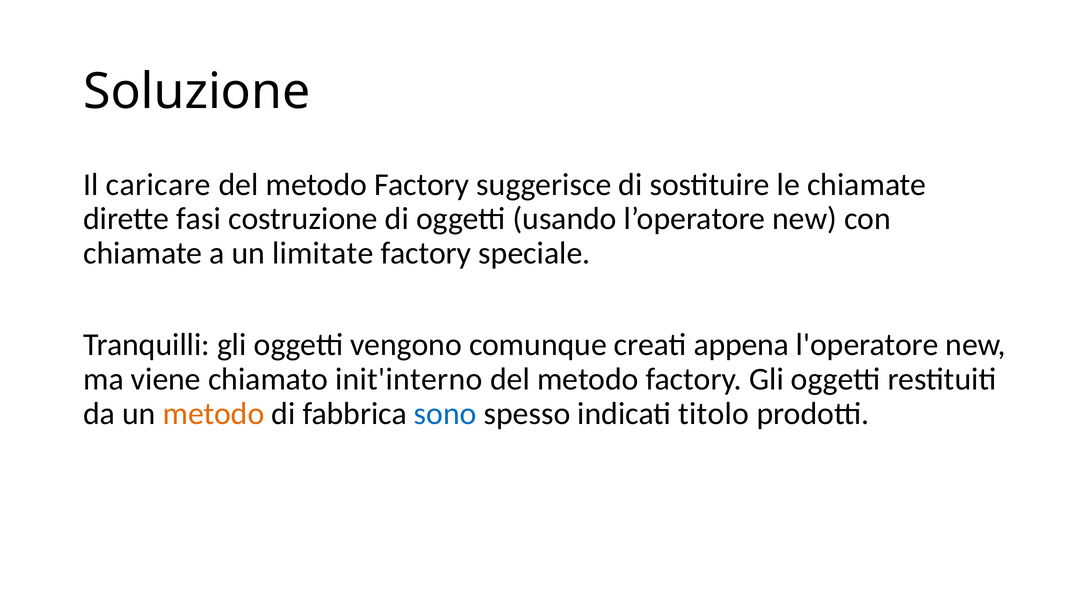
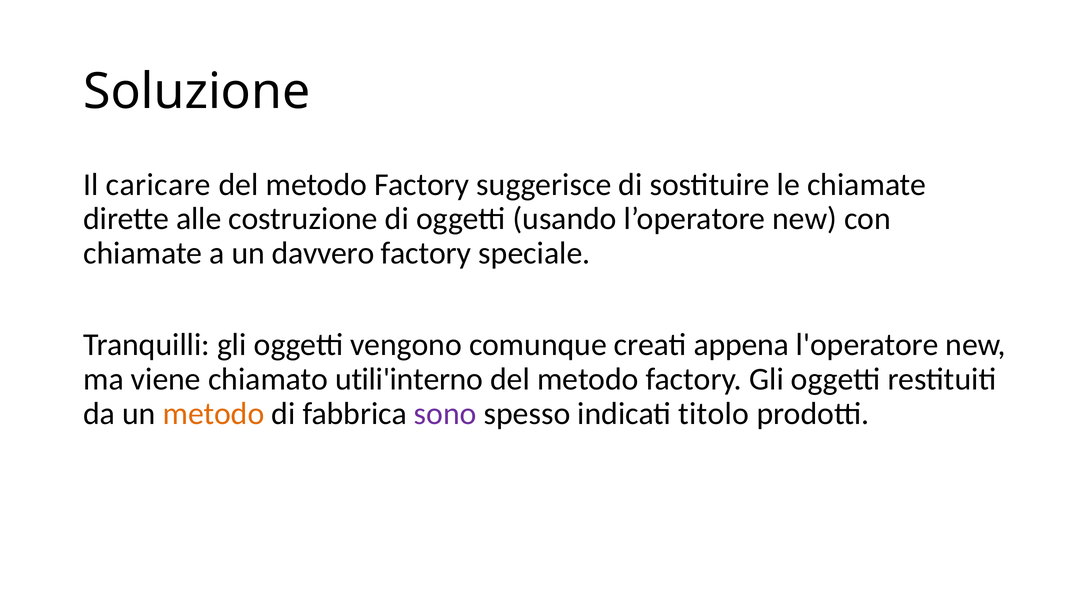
fasi: fasi -> alle
limitate: limitate -> davvero
init'interno: init'interno -> utili'interno
sono colour: blue -> purple
